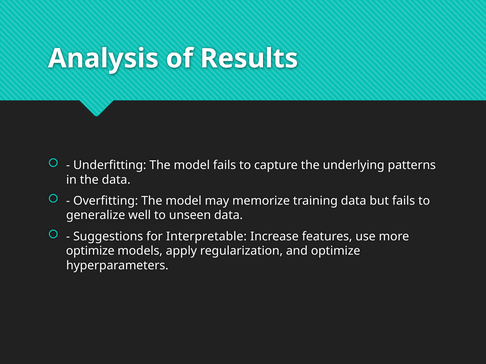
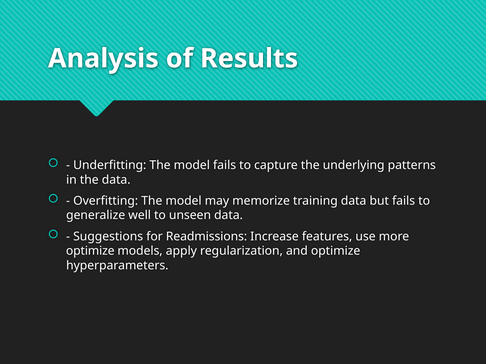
Interpretable: Interpretable -> Readmissions
